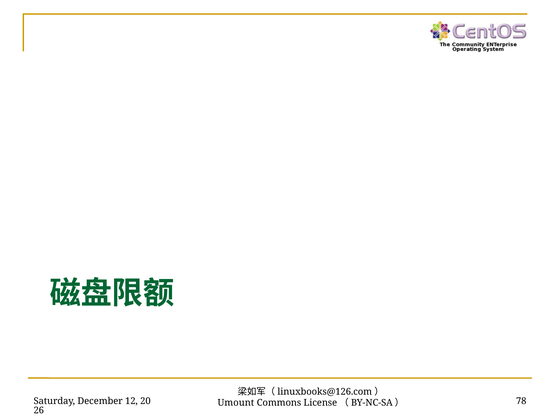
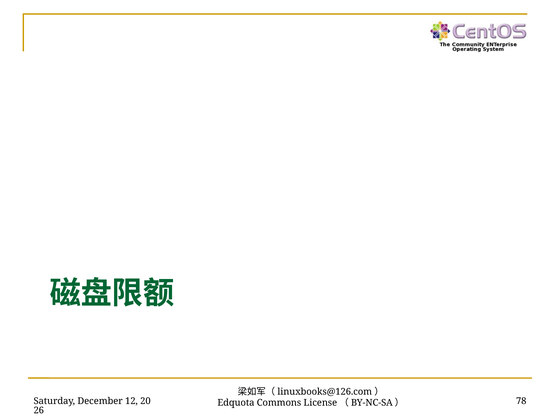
Umount: Umount -> Edquota
